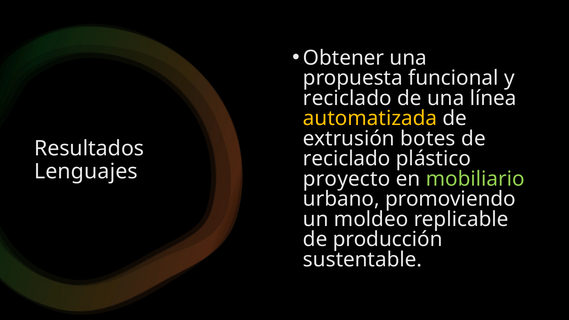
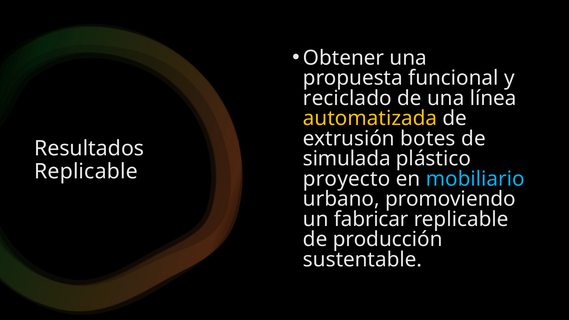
reciclado at (347, 159): reciclado -> simulada
Lenguajes at (86, 171): Lenguajes -> Replicable
mobiliario colour: light green -> light blue
moldeo: moldeo -> fabricar
